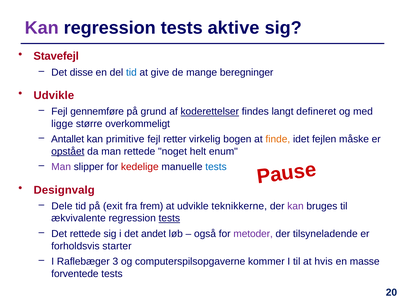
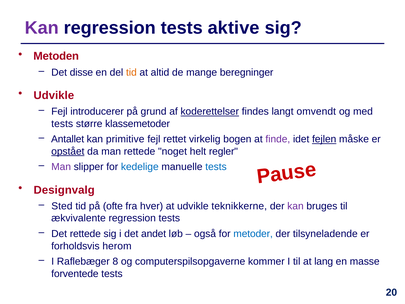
Stavefejl: Stavefejl -> Metoden
tid at (131, 72) colour: blue -> orange
give: give -> altid
gennemføre: gennemføre -> introducerer
defineret: defineret -> omvendt
ligge at (62, 124): ligge -> tests
overkommeligt: overkommeligt -> klassemetoder
retter: retter -> rettet
finde colour: orange -> purple
fejlen underline: none -> present
enum: enum -> regler
kedelige colour: red -> blue
Dele: Dele -> Sted
exit: exit -> ofte
frem: frem -> hver
tests at (169, 218) underline: present -> none
metoder colour: purple -> blue
starter: starter -> herom
3: 3 -> 8
hvis: hvis -> lang
